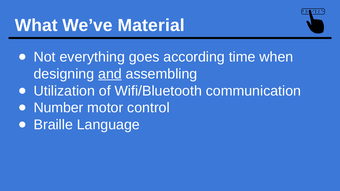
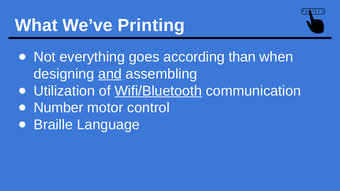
Material: Material -> Printing
time: time -> than
Wifi/Bluetooth underline: none -> present
